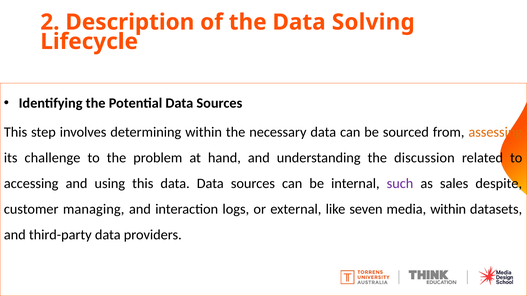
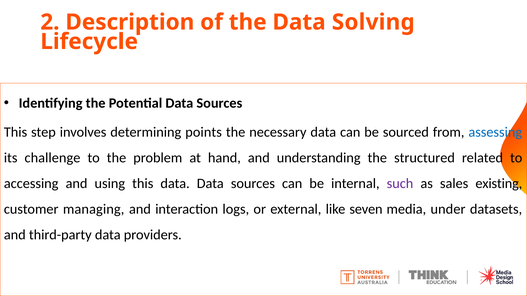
determining within: within -> points
assessing colour: orange -> blue
discussion: discussion -> structured
despite: despite -> existing
media within: within -> under
